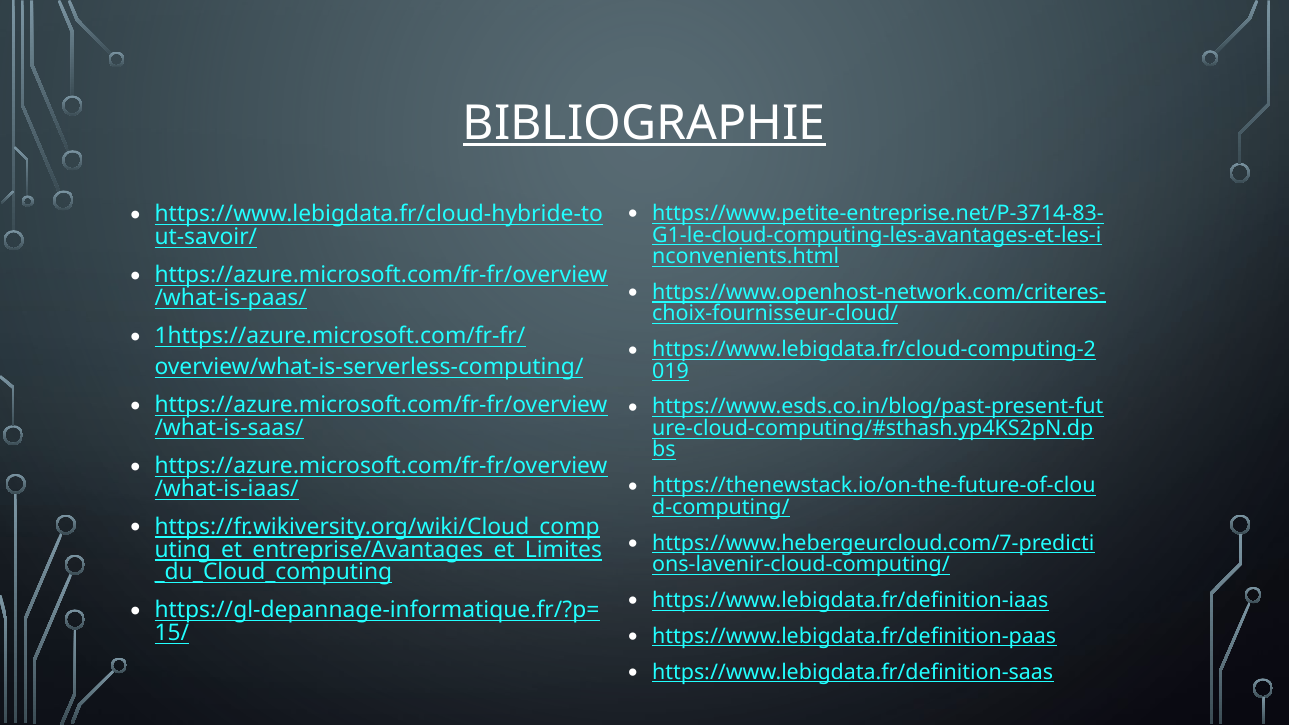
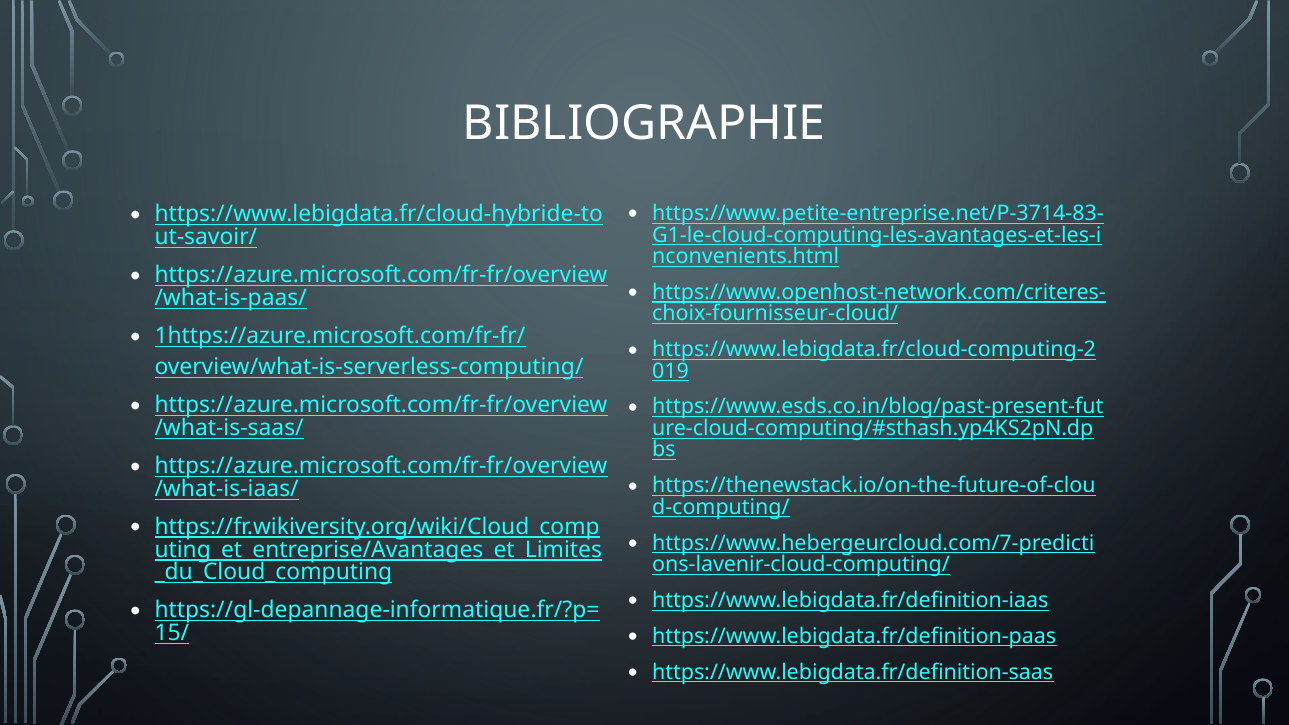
BIBLIOGRAPHIE underline: present -> none
